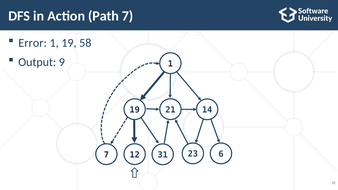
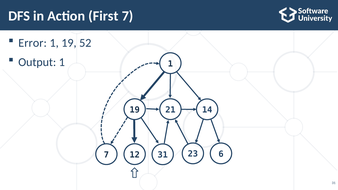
Path: Path -> First
58: 58 -> 52
Output 9: 9 -> 1
